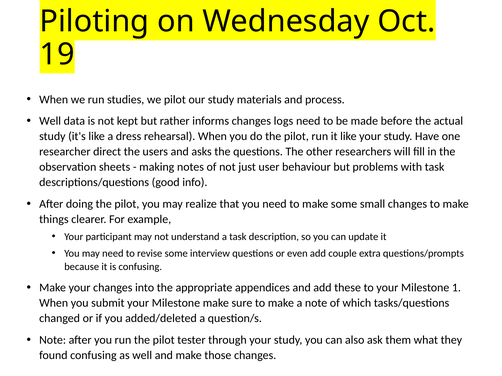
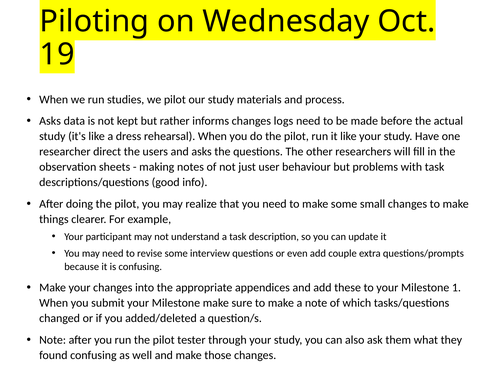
Well at (50, 121): Well -> Asks
